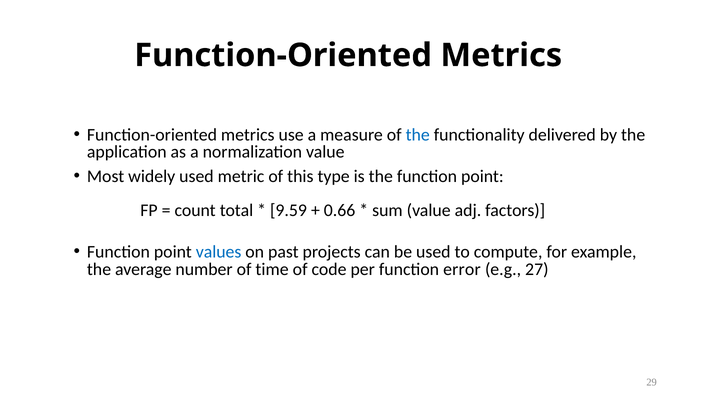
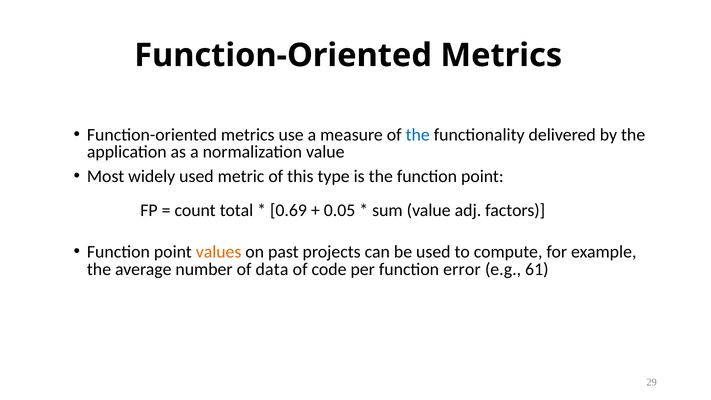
9.59: 9.59 -> 0.69
0.66: 0.66 -> 0.05
values colour: blue -> orange
time: time -> data
27: 27 -> 61
